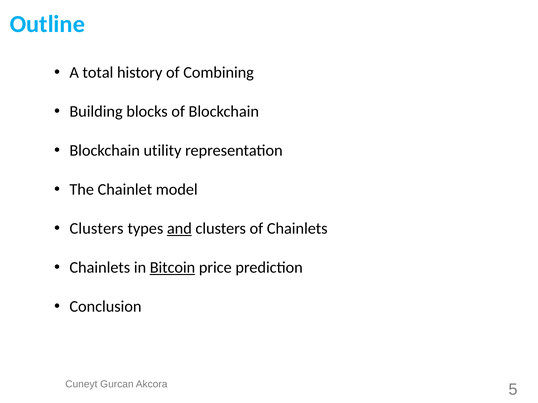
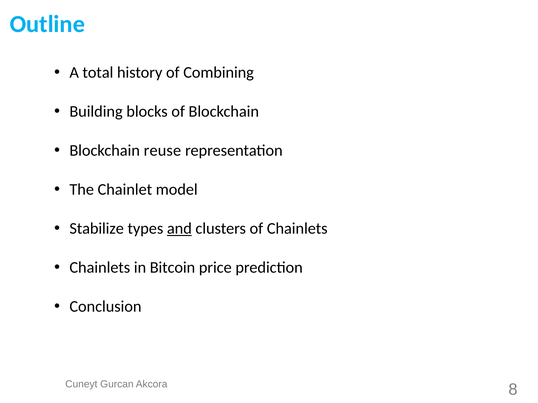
utility: utility -> reuse
Clusters at (97, 229): Clusters -> Stabilize
Bitcoin underline: present -> none
5: 5 -> 8
